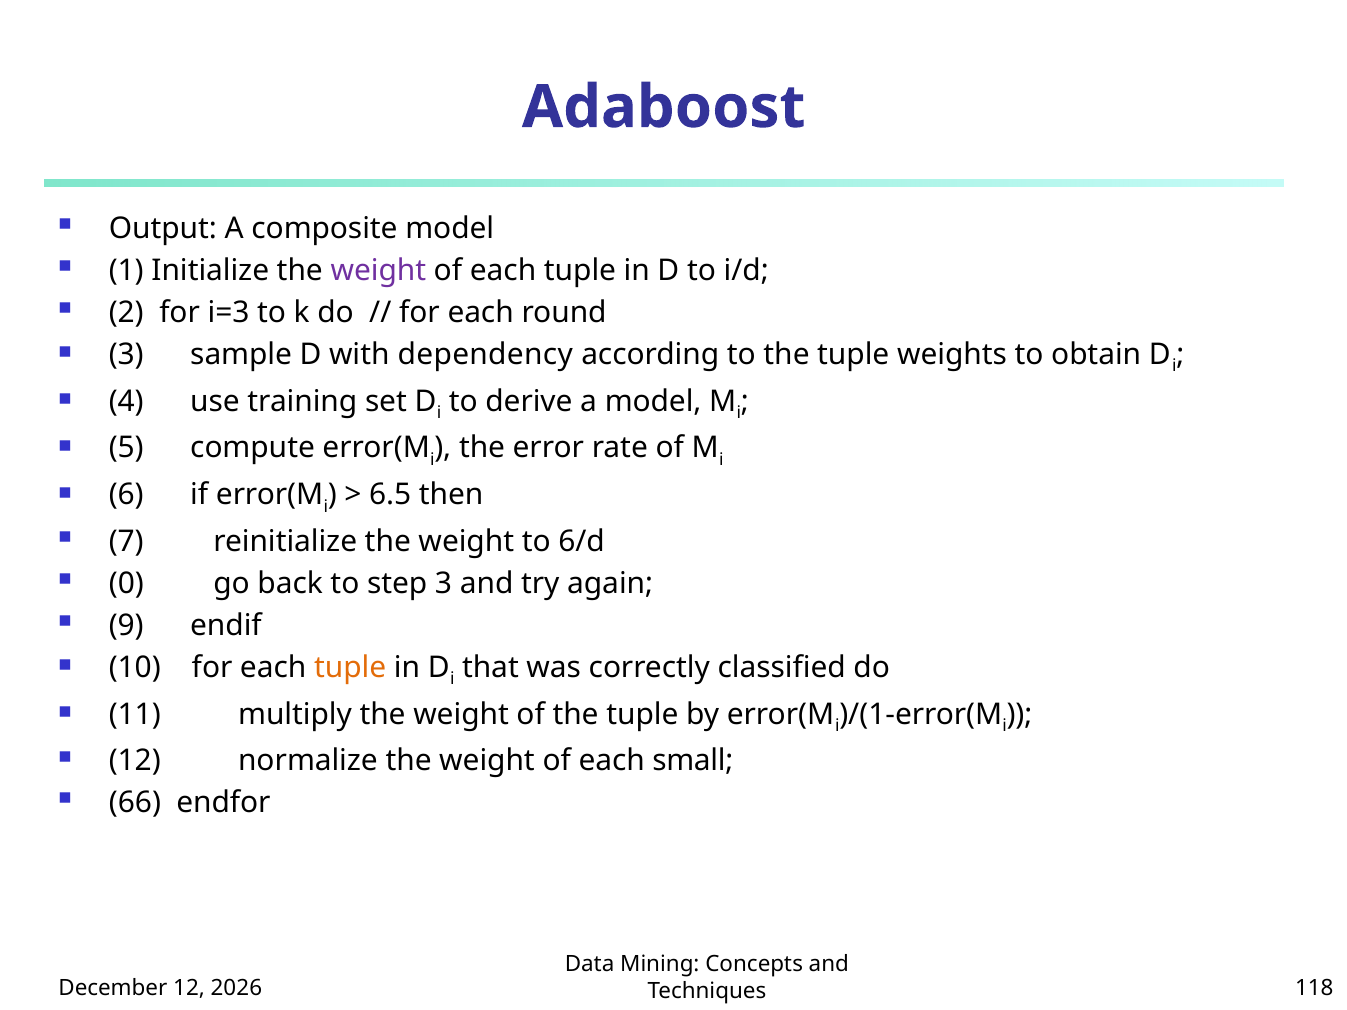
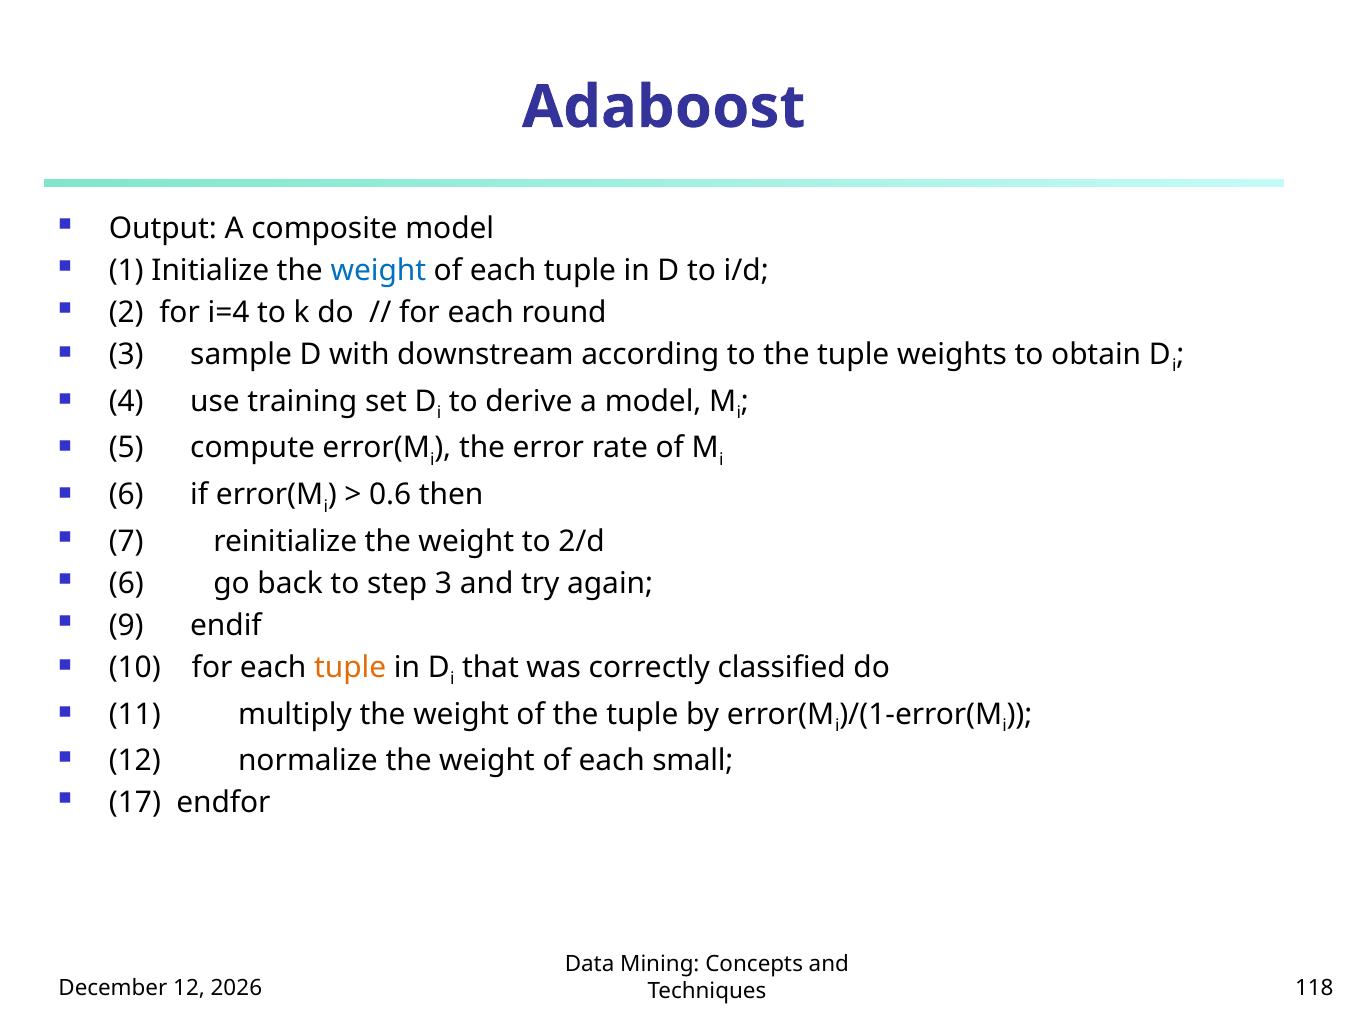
weight at (378, 271) colour: purple -> blue
i=3: i=3 -> i=4
dependency: dependency -> downstream
6.5: 6.5 -> 0.6
6/d: 6/d -> 2/d
0 at (126, 584): 0 -> 6
66: 66 -> 17
